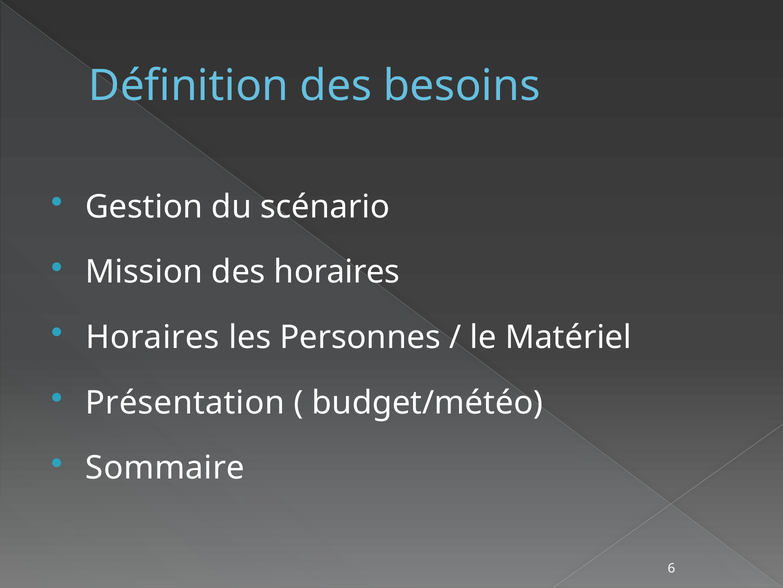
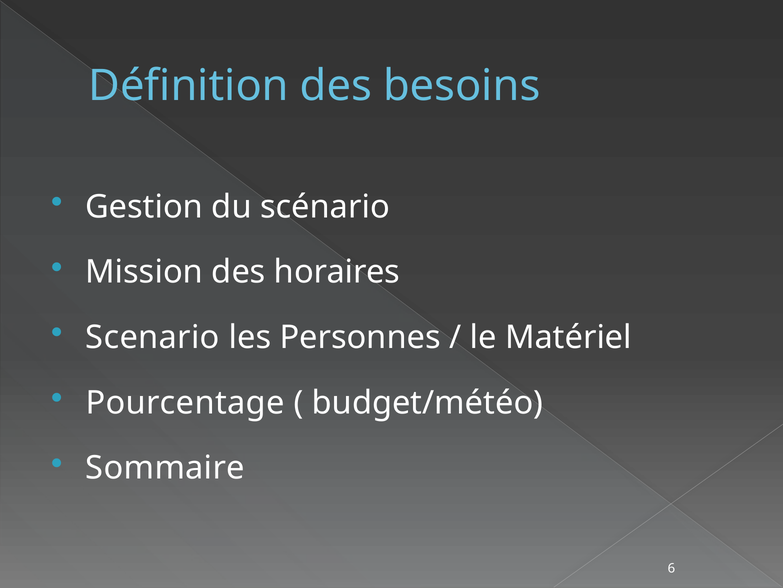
Horaires at (153, 337): Horaires -> Scenario
Présentation: Présentation -> Pourcentage
